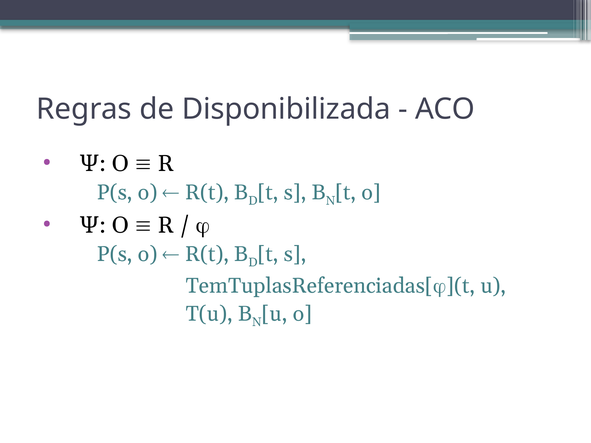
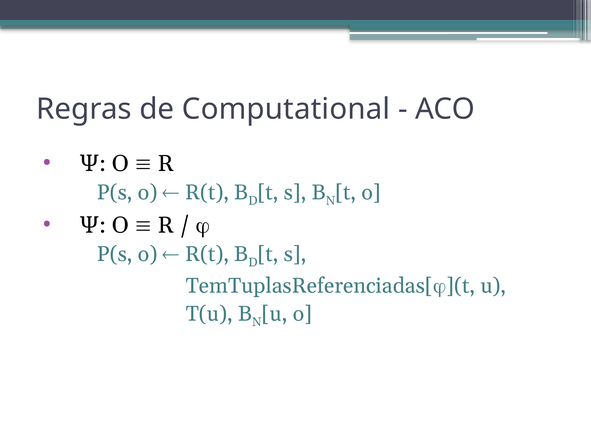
Disponibilizada: Disponibilizada -> Computational
